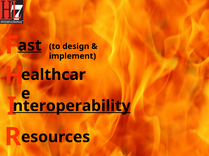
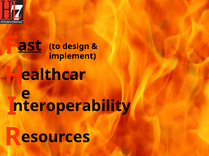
nteroperability underline: present -> none
